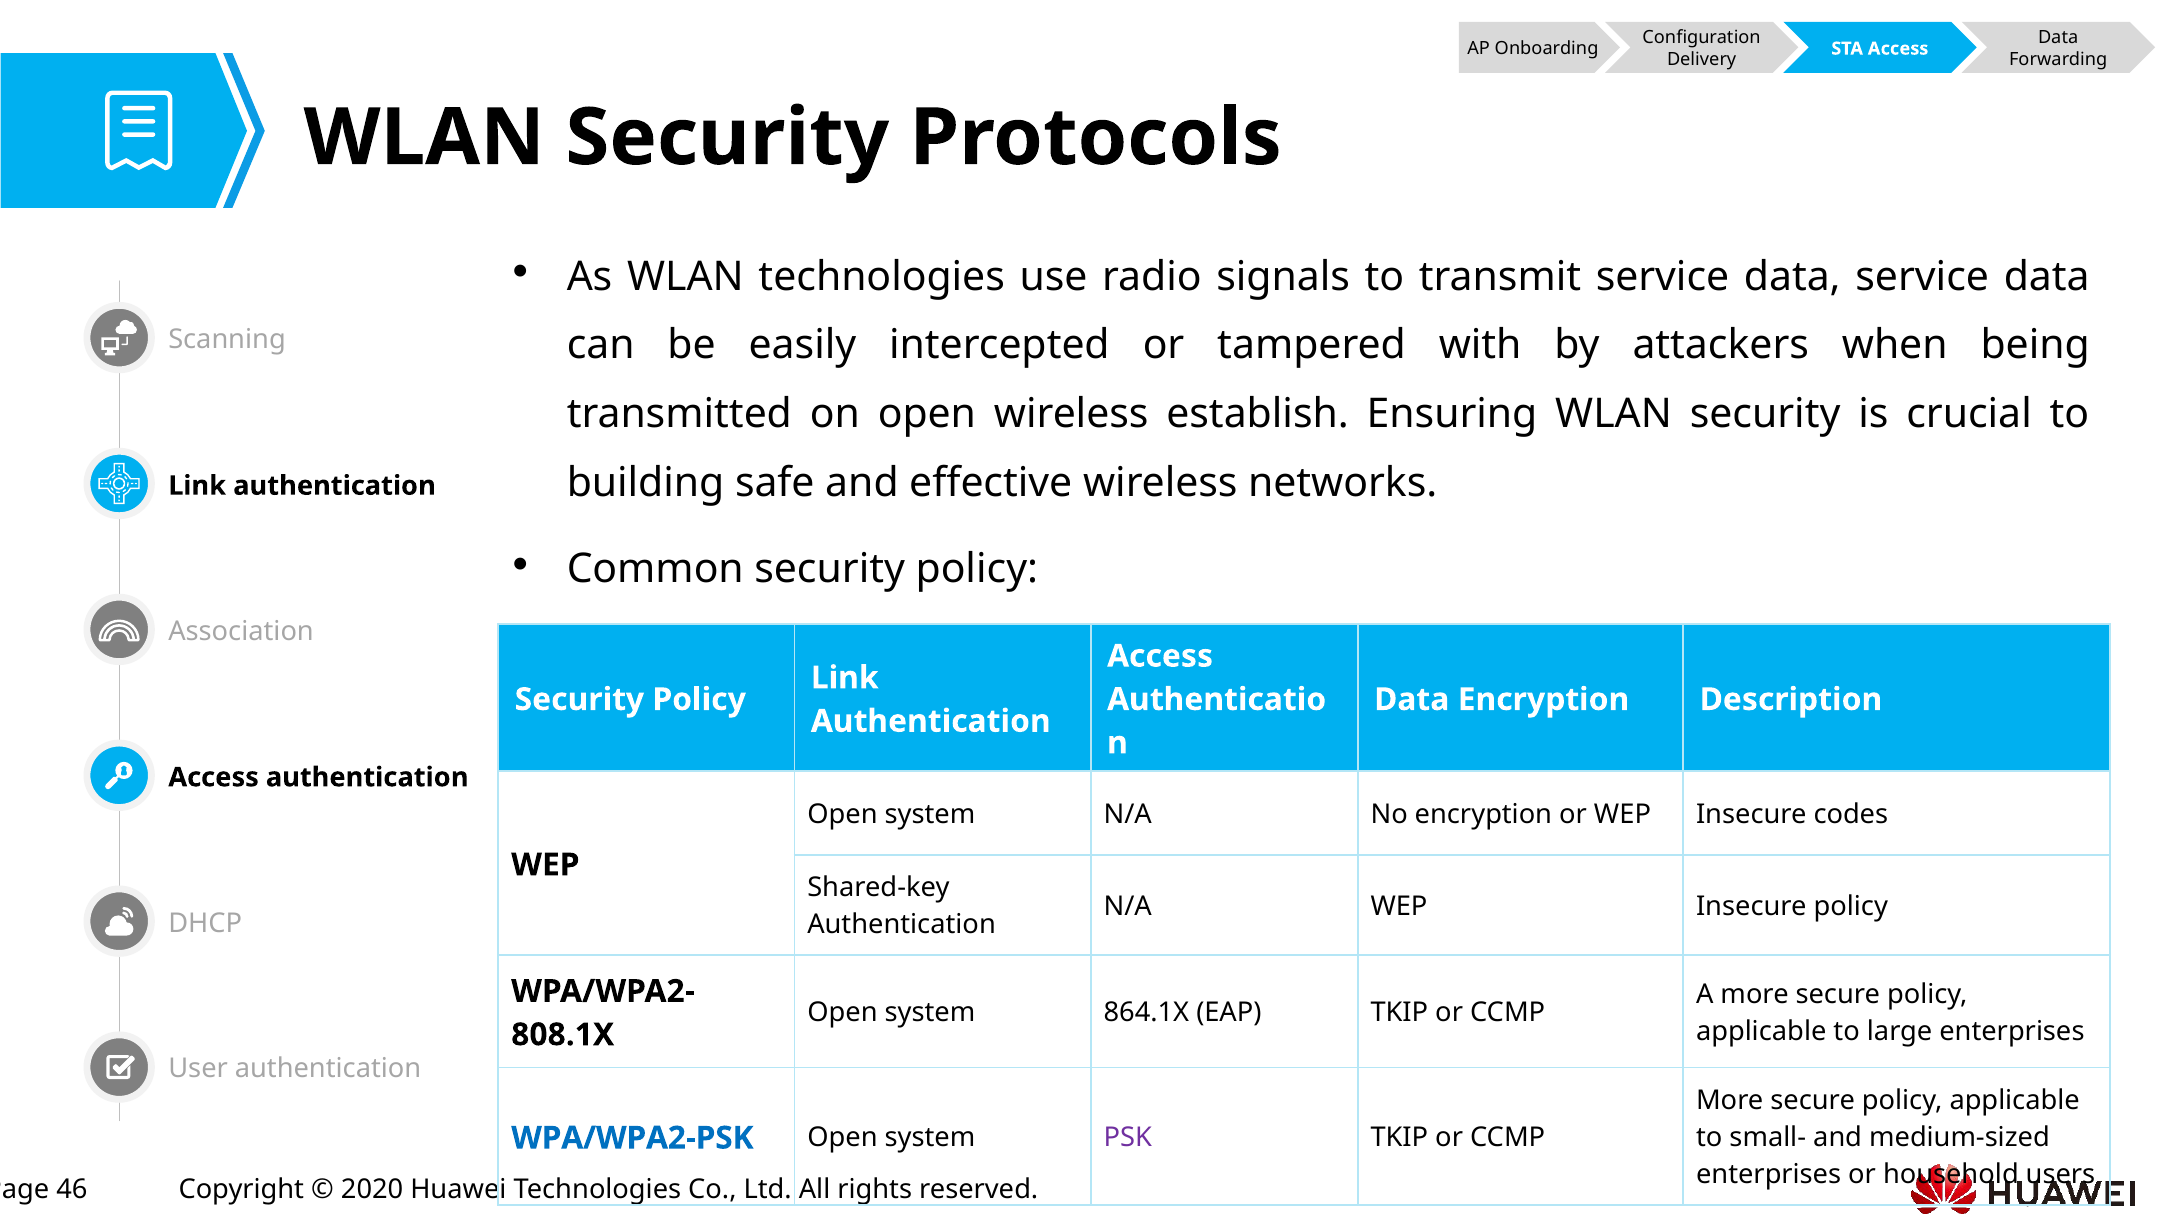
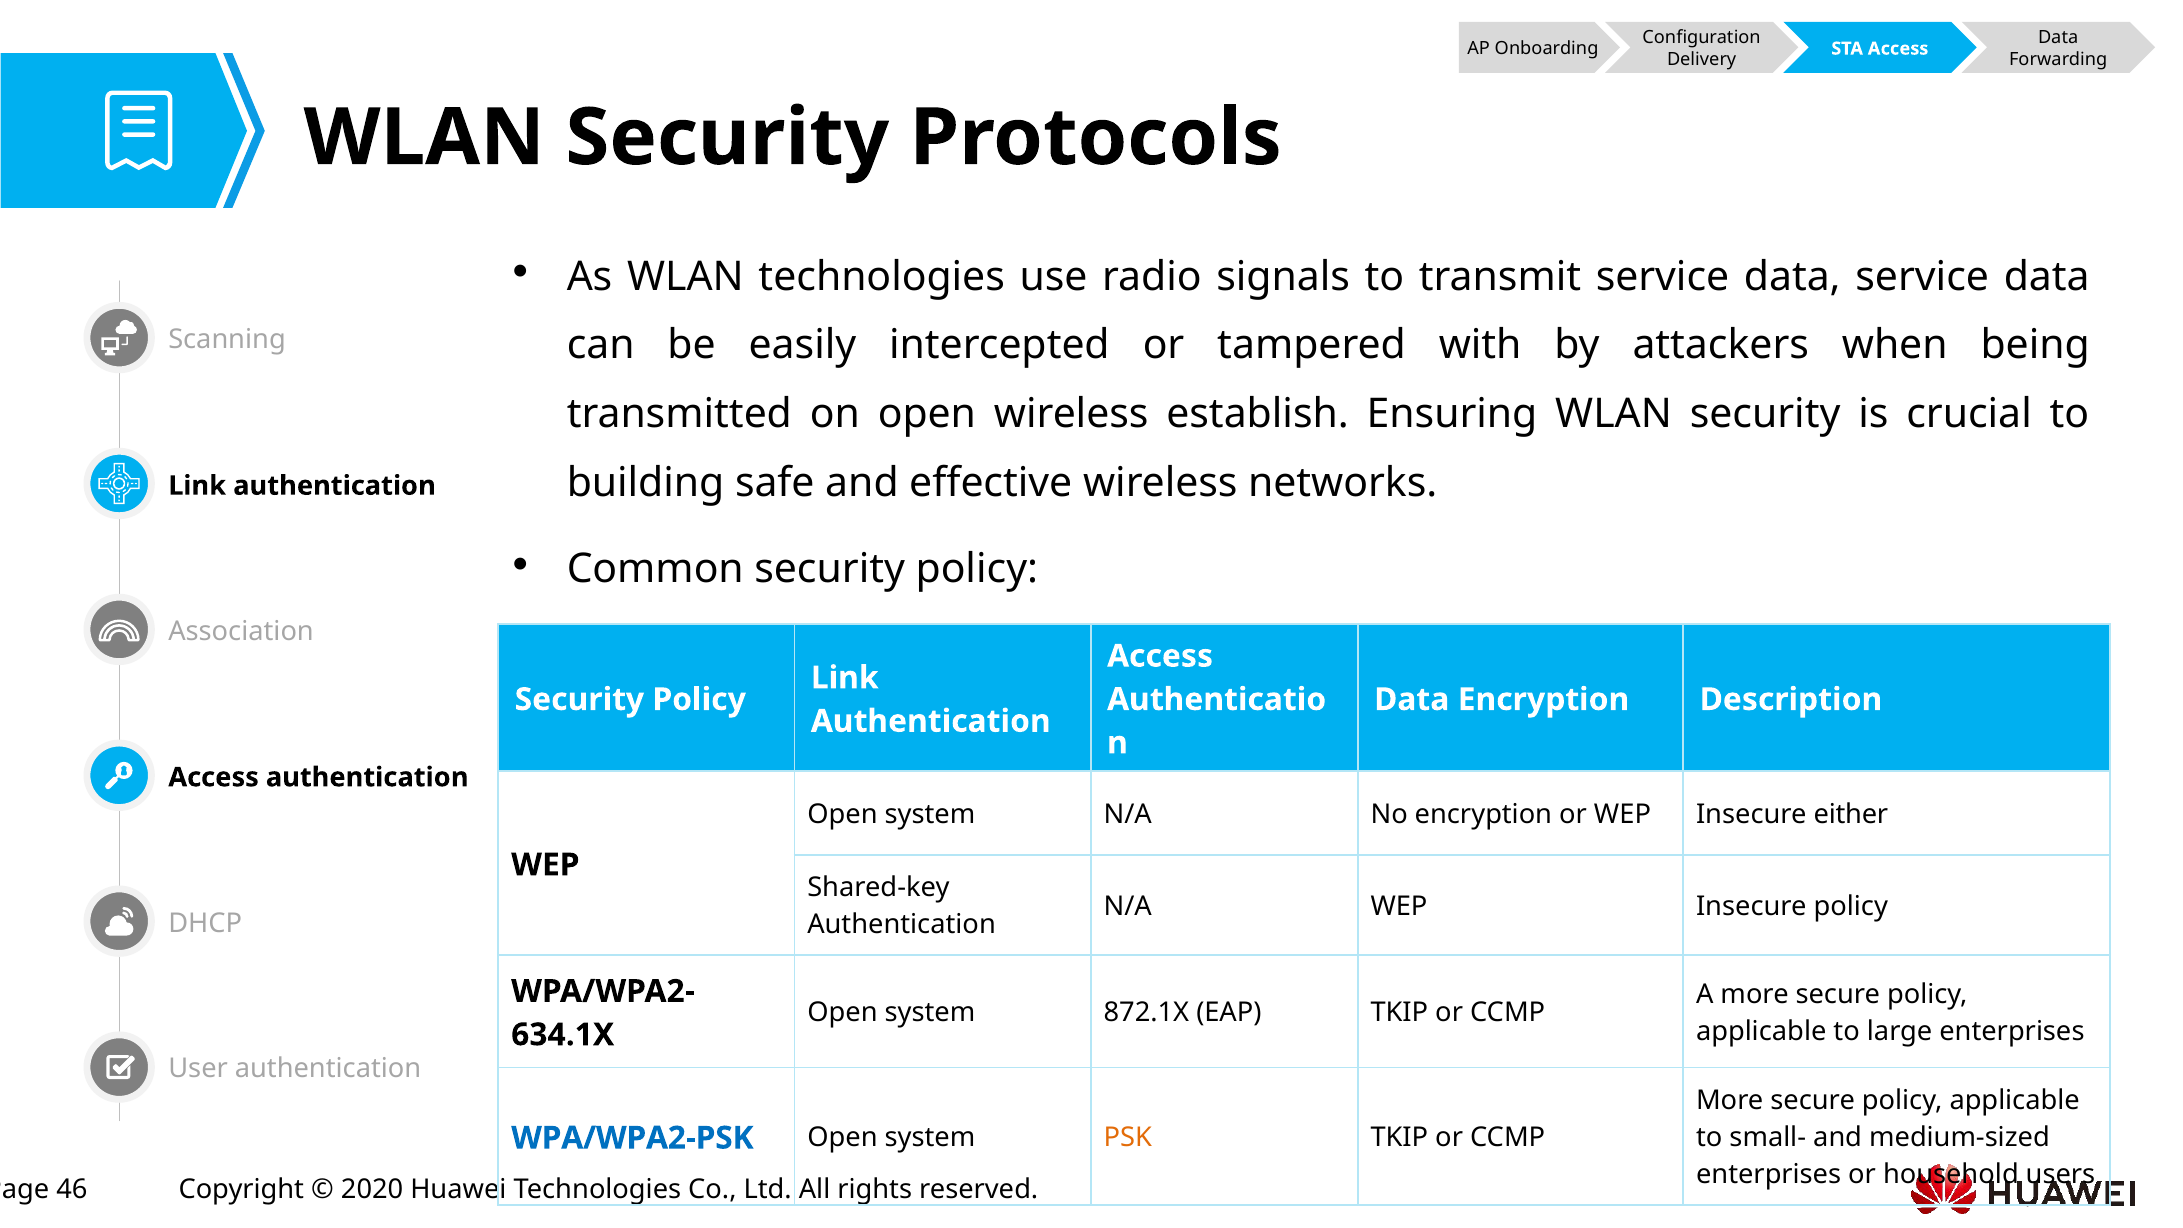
codes: codes -> either
864.1X: 864.1X -> 872.1X
808.1X: 808.1X -> 634.1X
PSK colour: purple -> orange
